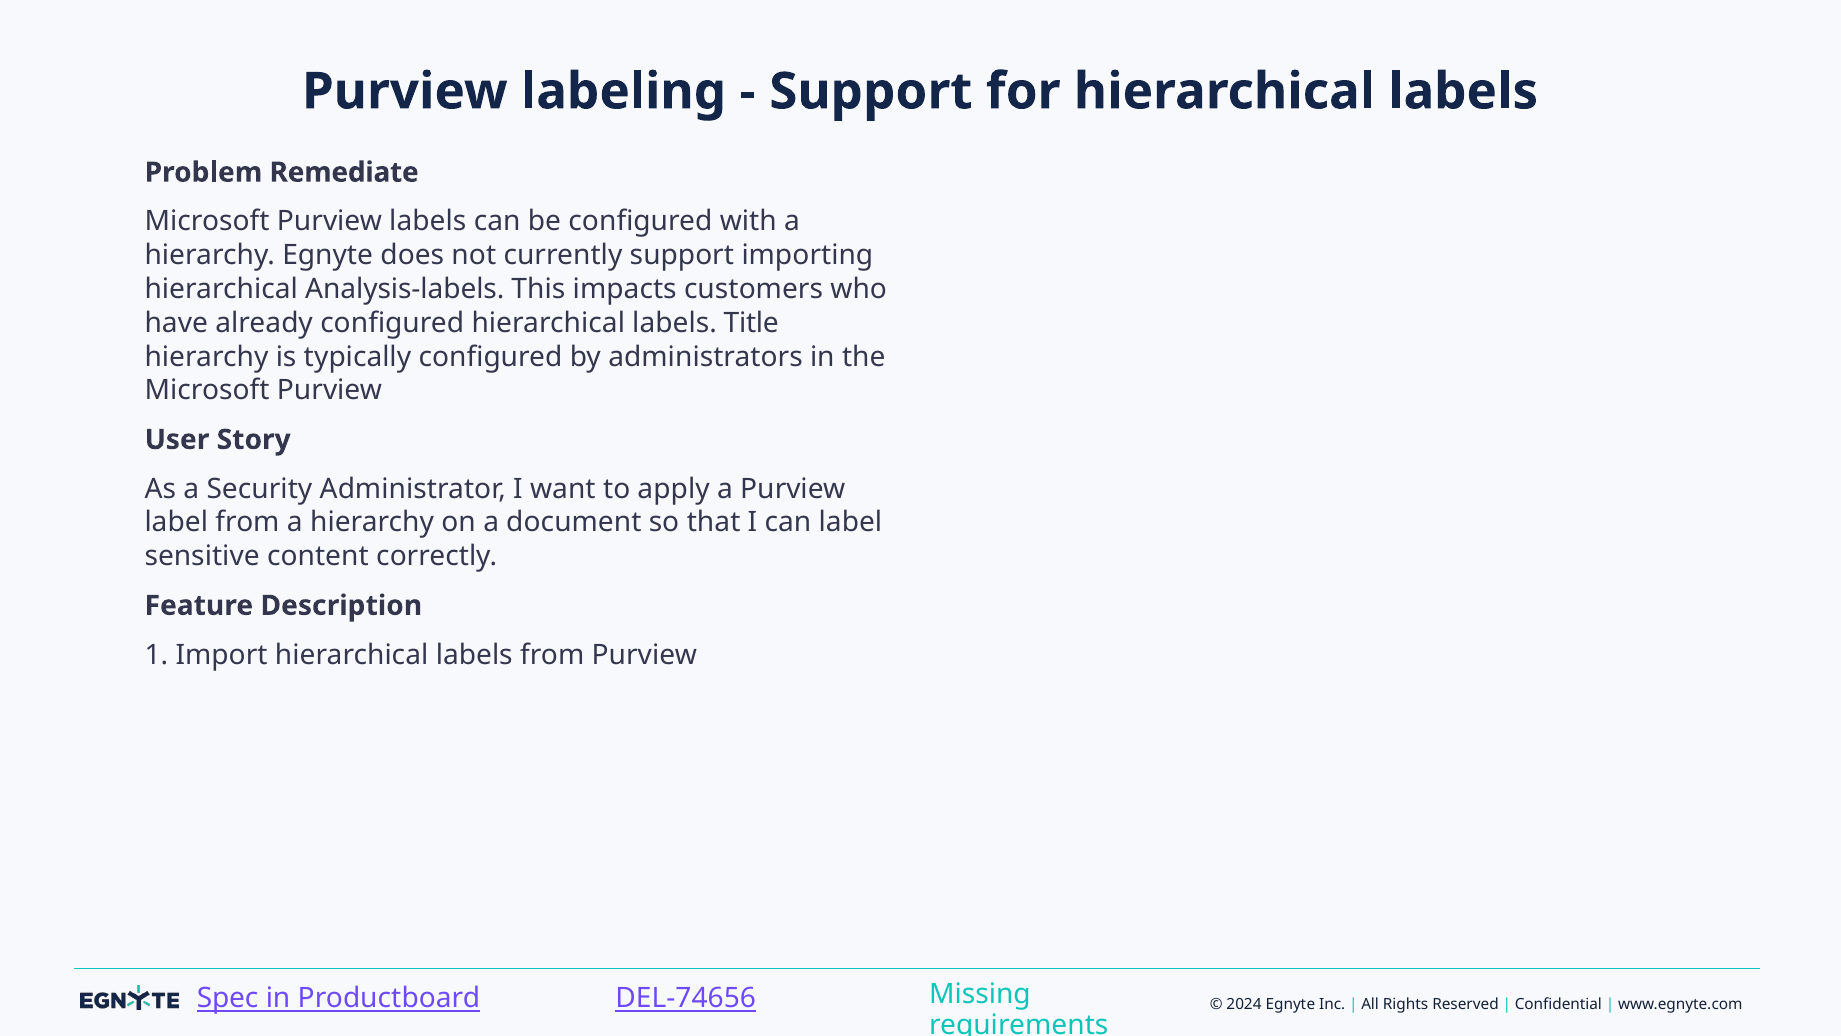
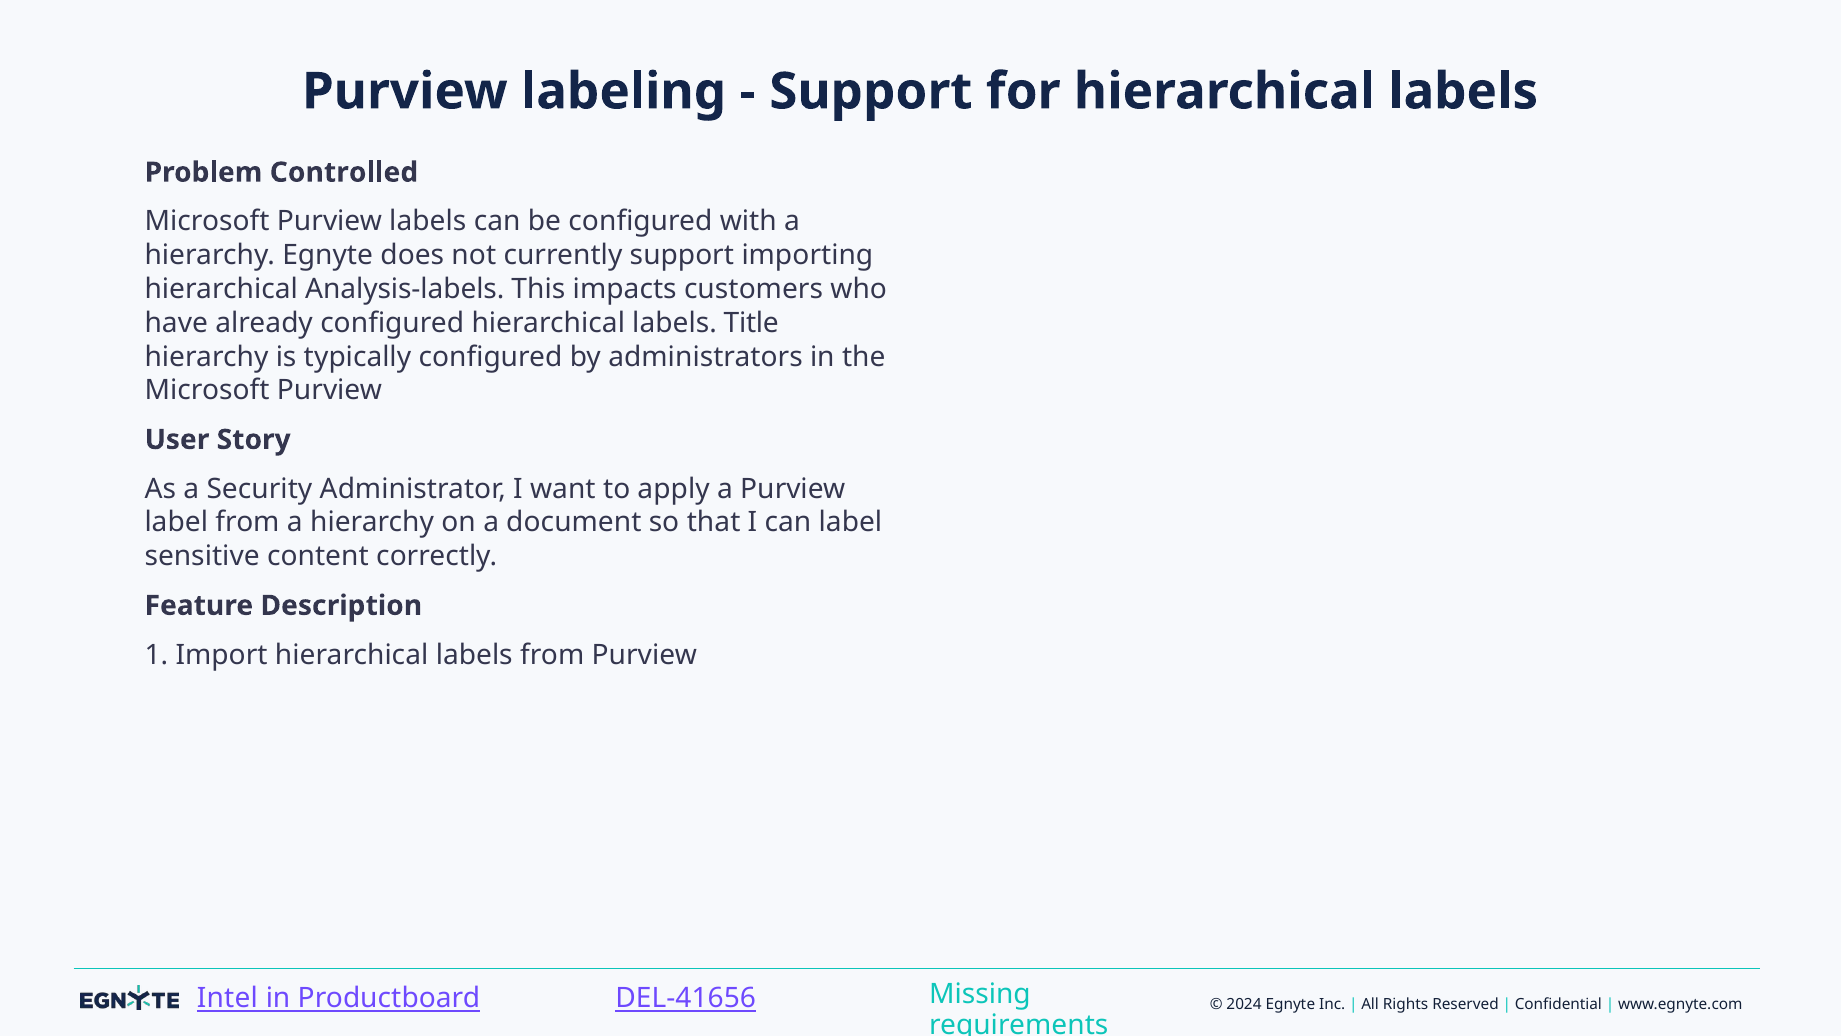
Remediate: Remediate -> Controlled
Spec: Spec -> Intel
DEL-74656: DEL-74656 -> DEL-41656
